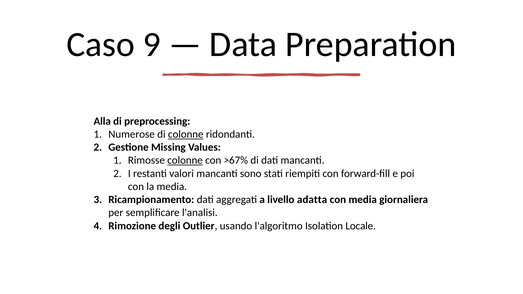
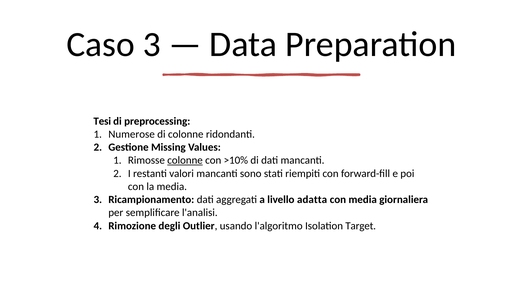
Caso 9: 9 -> 3
Alla: Alla -> Tesi
colonne at (186, 134) underline: present -> none
>67%: >67% -> >10%
Locale: Locale -> Target
